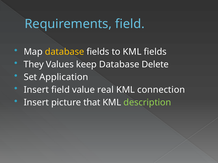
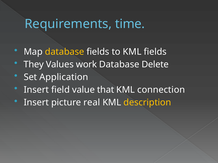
Requirements field: field -> time
keep: keep -> work
real: real -> that
that: that -> real
description colour: light green -> yellow
